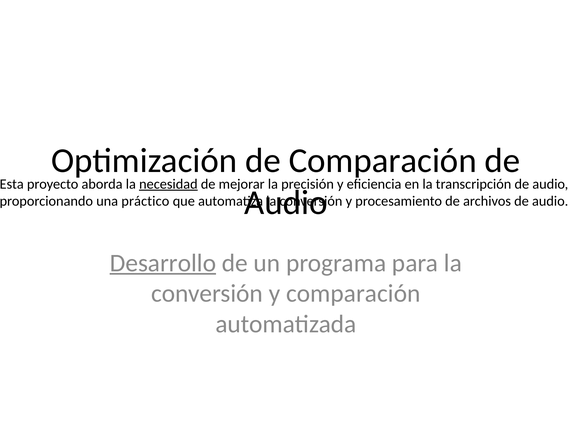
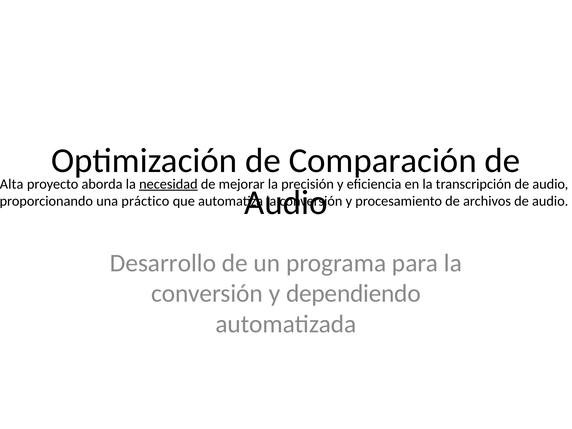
Esta: Esta -> Alta
Desarrollo underline: present -> none
y comparación: comparación -> dependiendo
